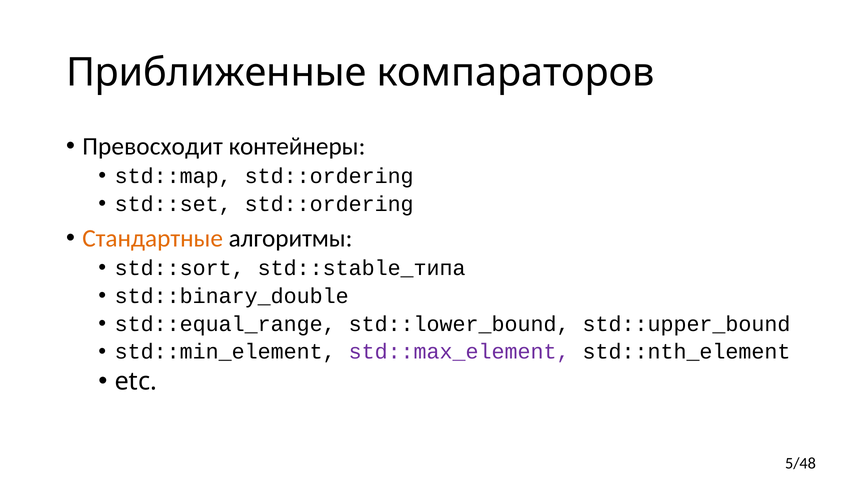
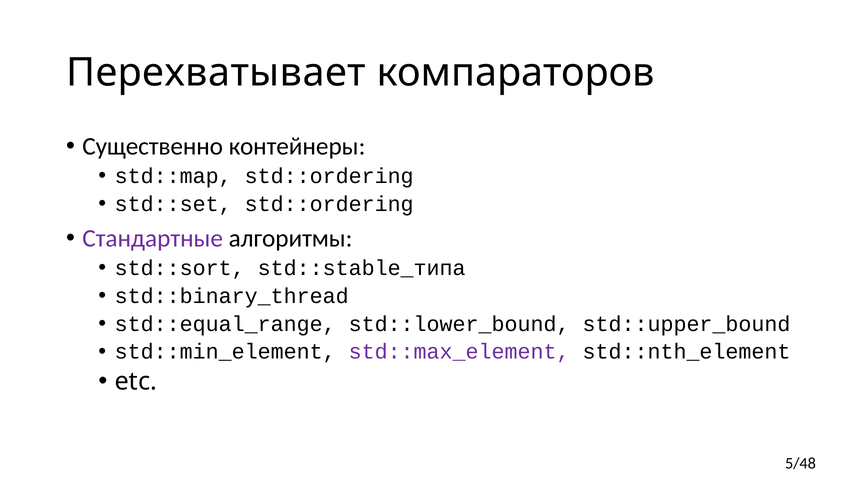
Приближенные: Приближенные -> Перехватывает
Превосходит: Превосходит -> Cущественно
Стандартные colour: orange -> purple
std::binary_double: std::binary_double -> std::binary_thread
